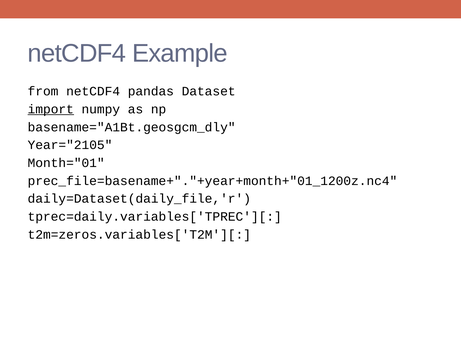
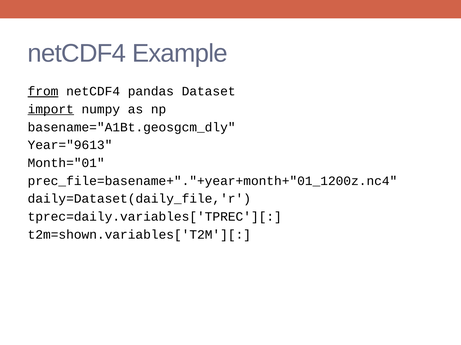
from underline: none -> present
Year="2105: Year="2105 -> Year="9613
t2m=zeros.variables['T2M'][: t2m=zeros.variables['T2M'][ -> t2m=shown.variables['T2M'][
